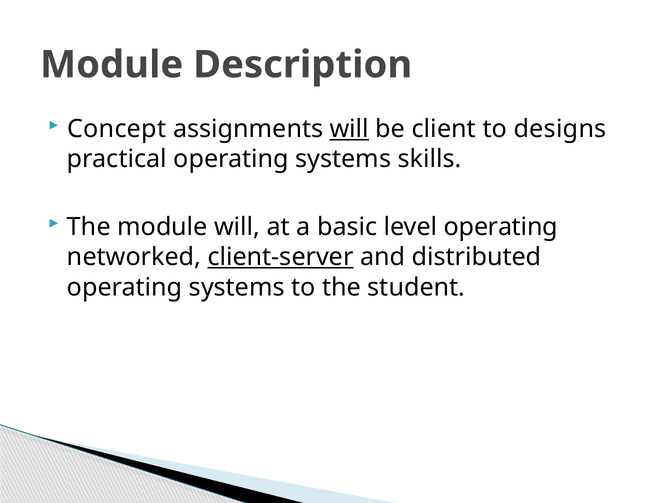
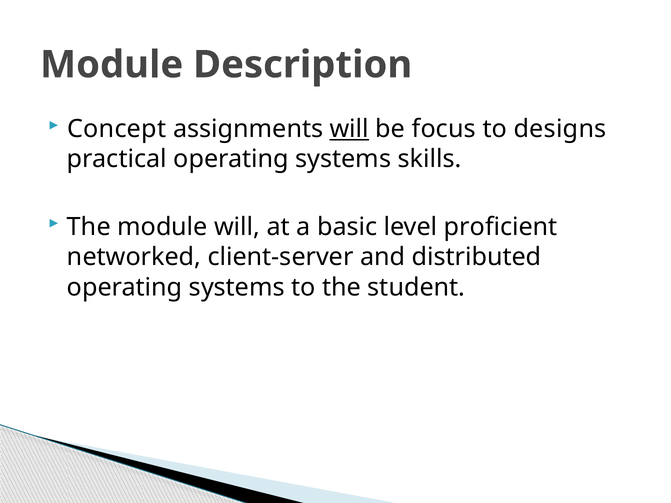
client: client -> focus
level operating: operating -> proficient
client-server underline: present -> none
